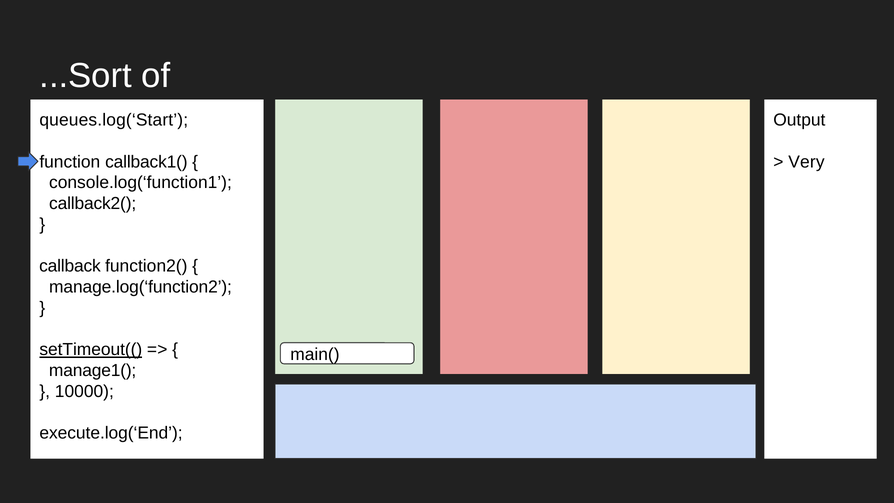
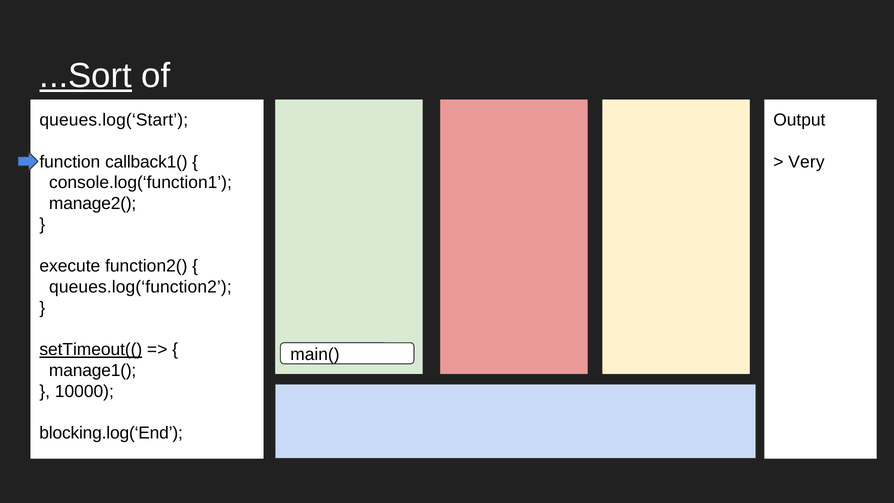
...Sort underline: none -> present
callback2(: callback2( -> manage2(
callback: callback -> execute
manage.log(‘function2: manage.log(‘function2 -> queues.log(‘function2
execute.log(‘End: execute.log(‘End -> blocking.log(‘End
